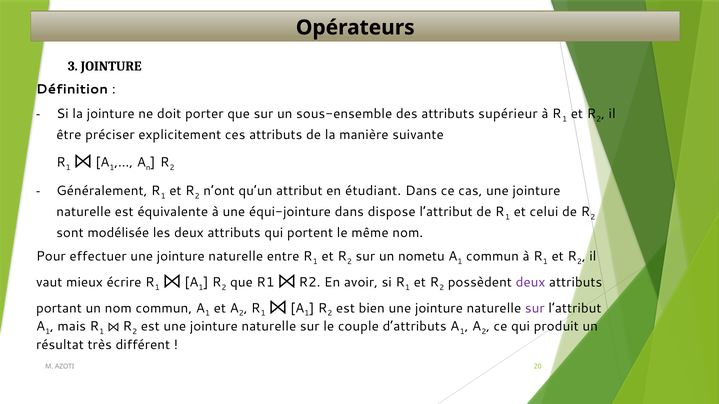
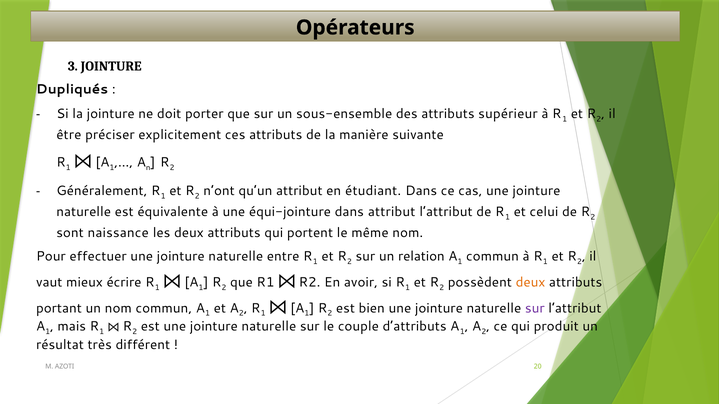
Définition: Définition -> Dupliqués
dans dispose: dispose -> attribut
modélisée: modélisée -> naissance
nometu: nometu -> relation
deux at (531, 283) colour: purple -> orange
